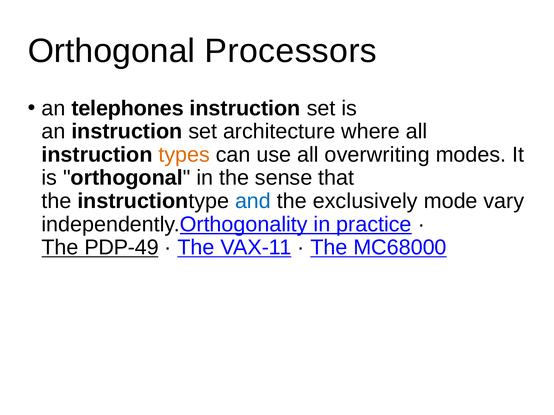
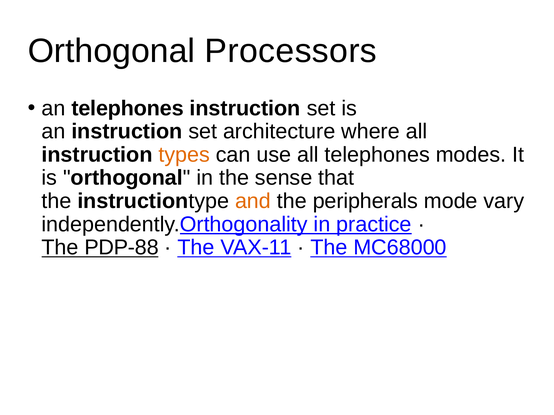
all overwriting: overwriting -> telephones
and colour: blue -> orange
exclusively: exclusively -> peripherals
PDP-49: PDP-49 -> PDP-88
